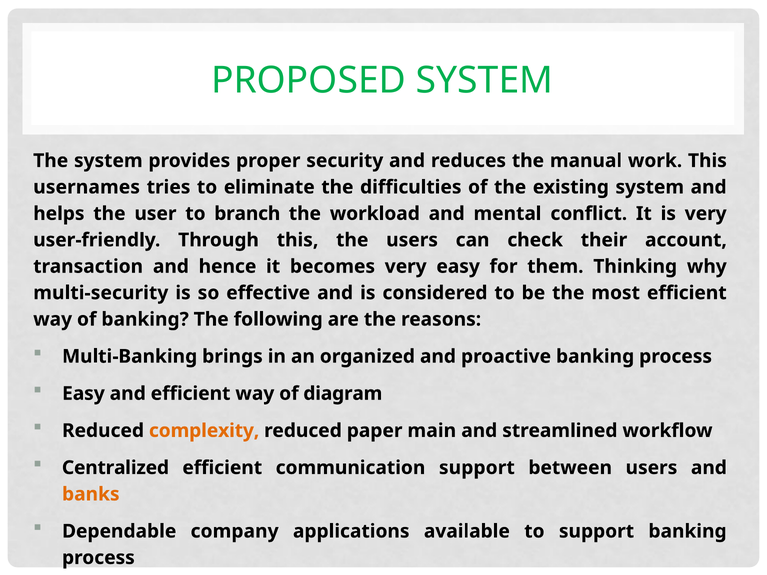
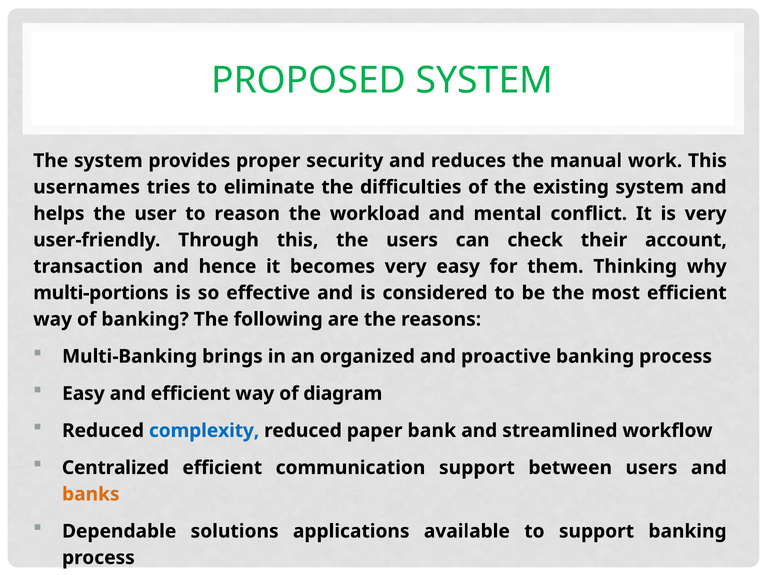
branch: branch -> reason
multi-security: multi-security -> multi-portions
complexity colour: orange -> blue
main: main -> bank
company: company -> solutions
